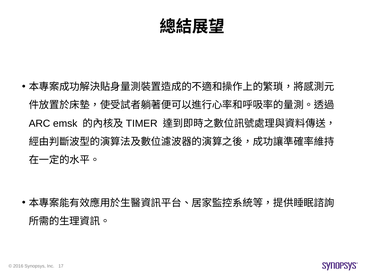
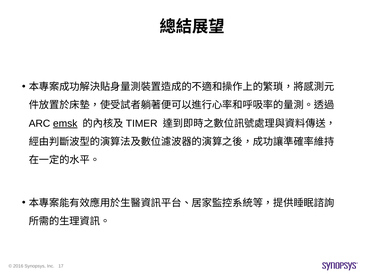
emsk underline: none -> present
